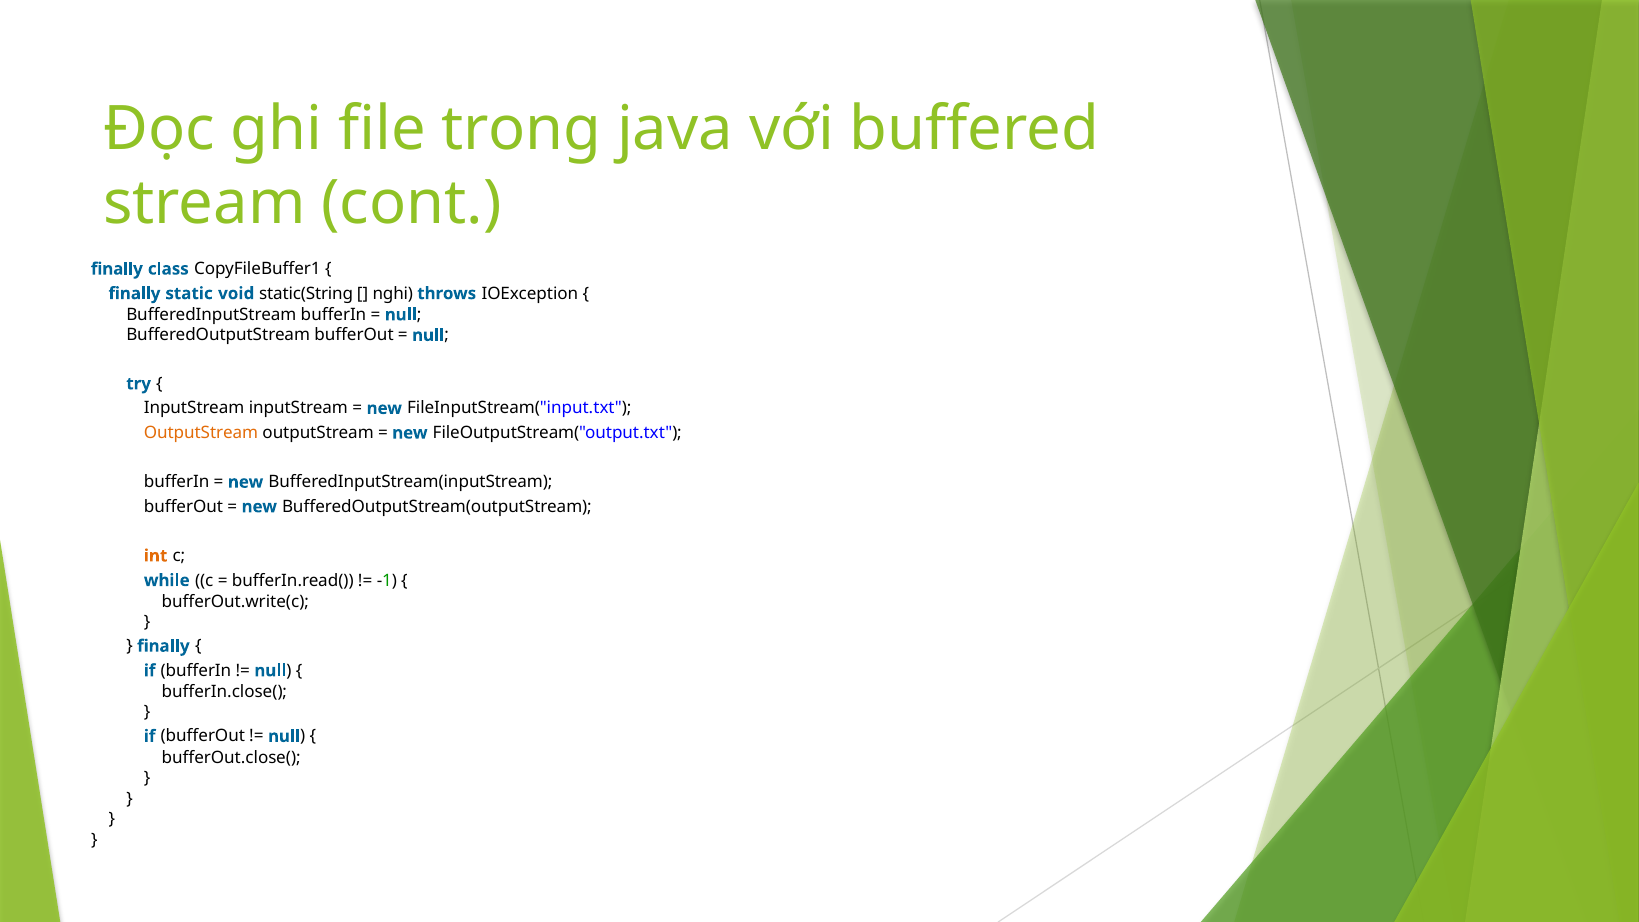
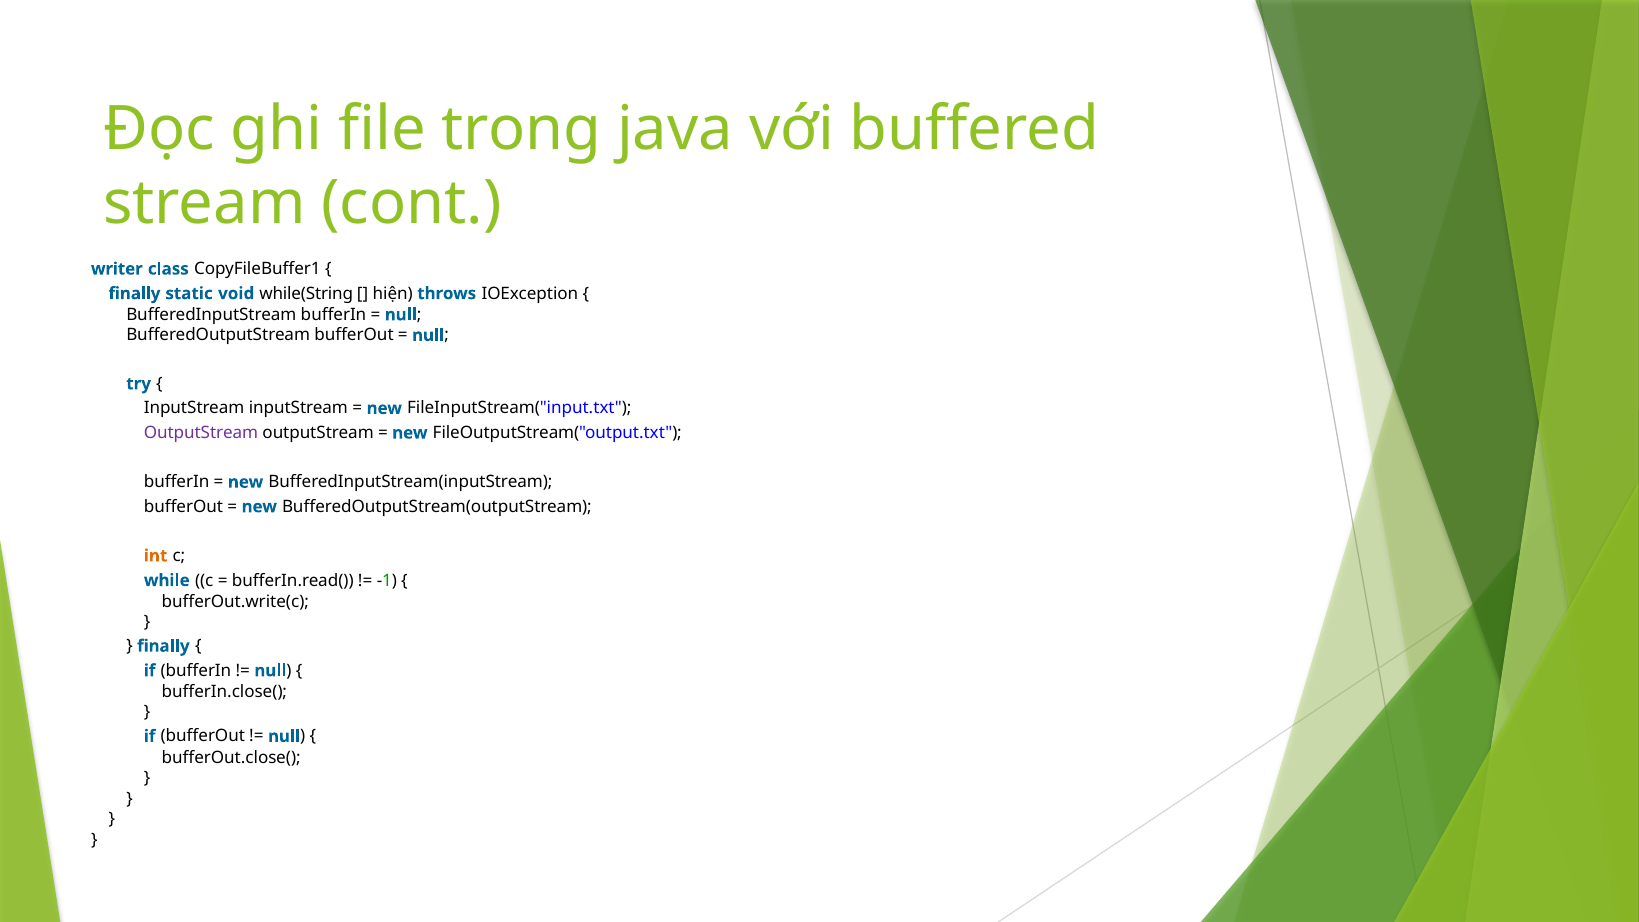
finally at (117, 269): finally -> writer
static(String: static(String -> while(String
nghi: nghi -> hiện
OutputStream colour: orange -> purple
